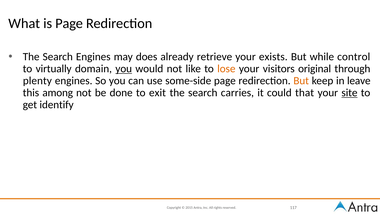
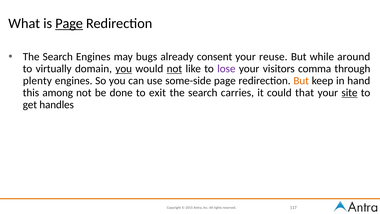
Page at (69, 23) underline: none -> present
does: does -> bugs
retrieve: retrieve -> consent
exists: exists -> reuse
control: control -> around
not at (174, 69) underline: none -> present
lose colour: orange -> purple
original: original -> comma
leave: leave -> hand
identify: identify -> handles
